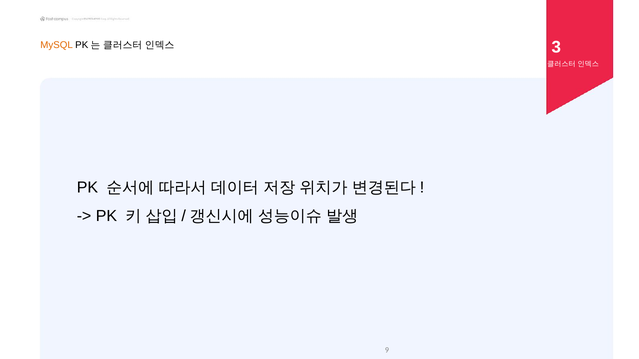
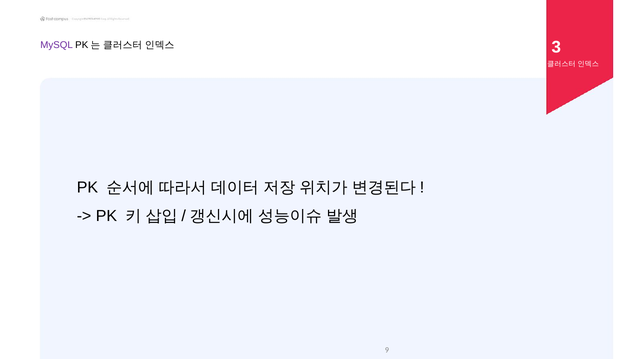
MySQL colour: orange -> purple
